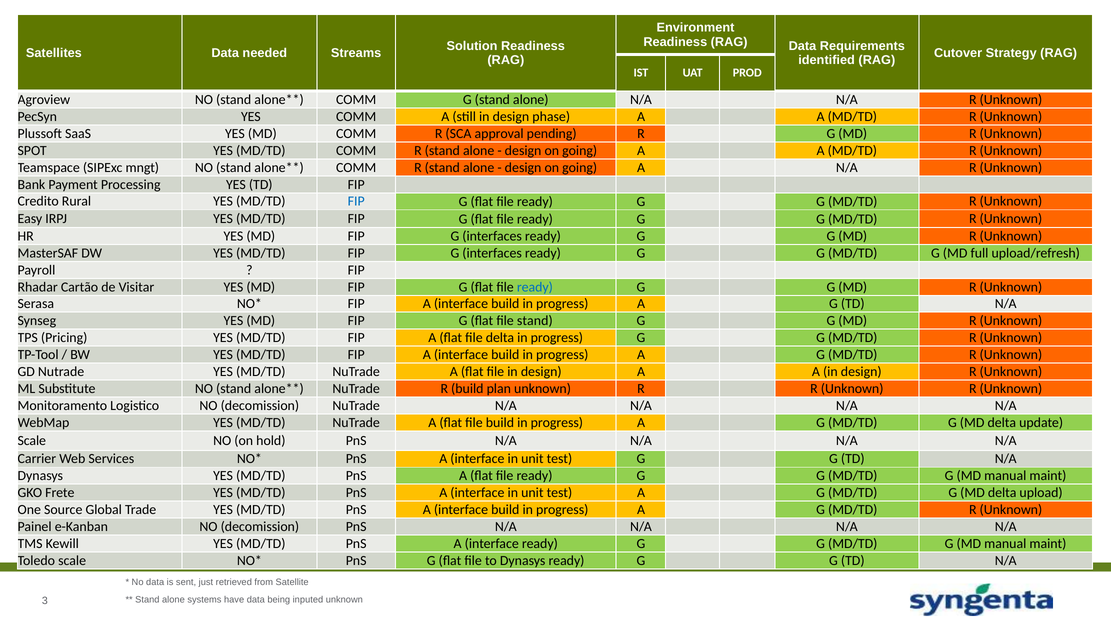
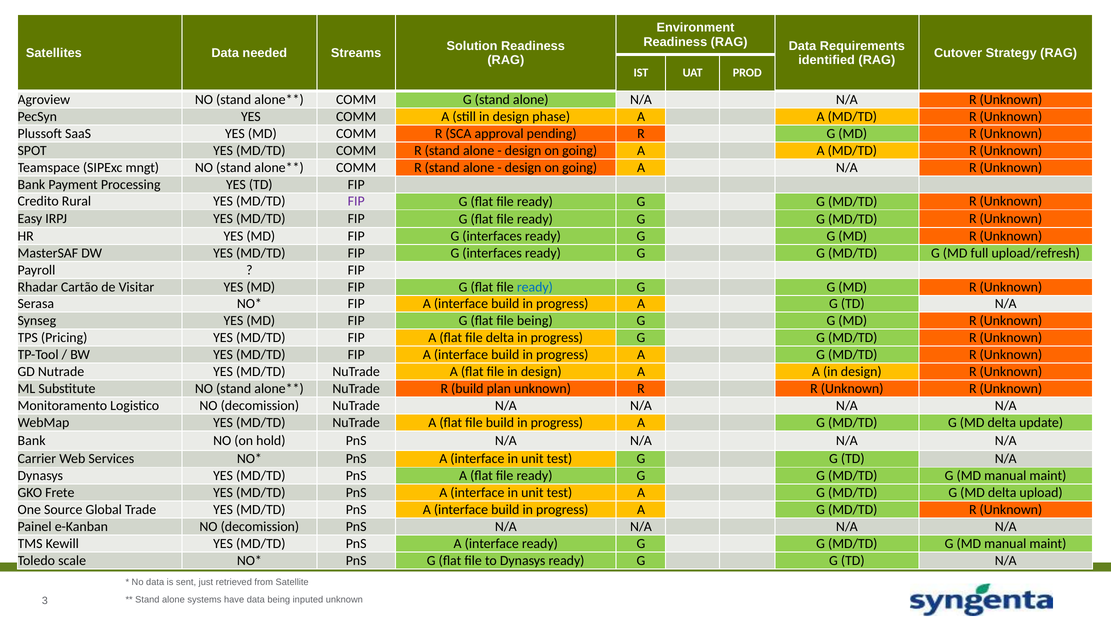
FIP at (356, 201) colour: blue -> purple
file stand: stand -> being
Scale at (32, 441): Scale -> Bank
